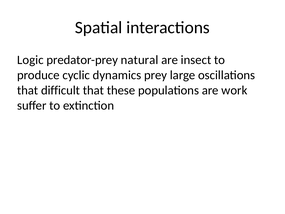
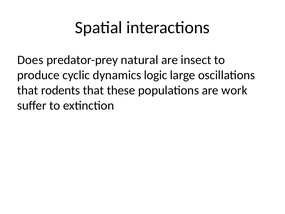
Logic: Logic -> Does
prey: prey -> logic
difficult: difficult -> rodents
